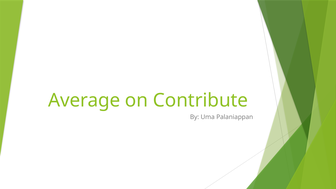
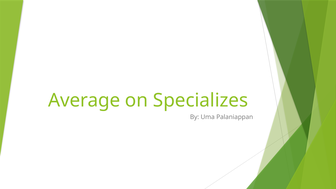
Contribute: Contribute -> Specializes
